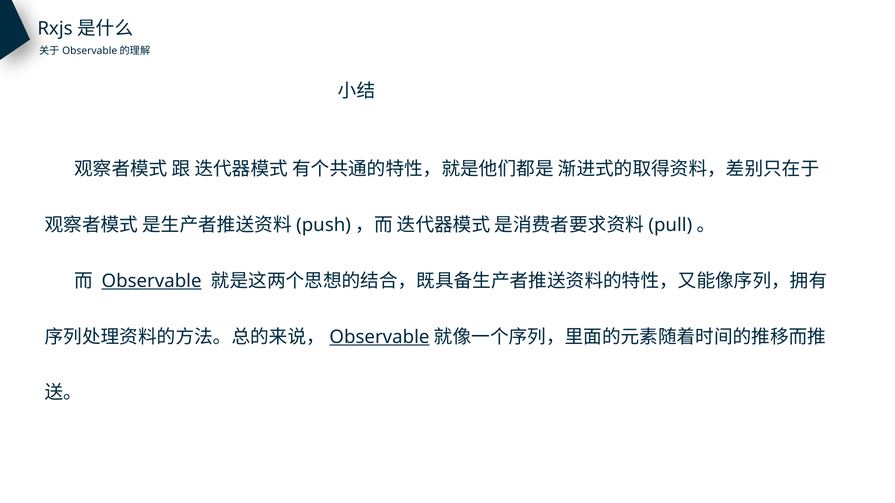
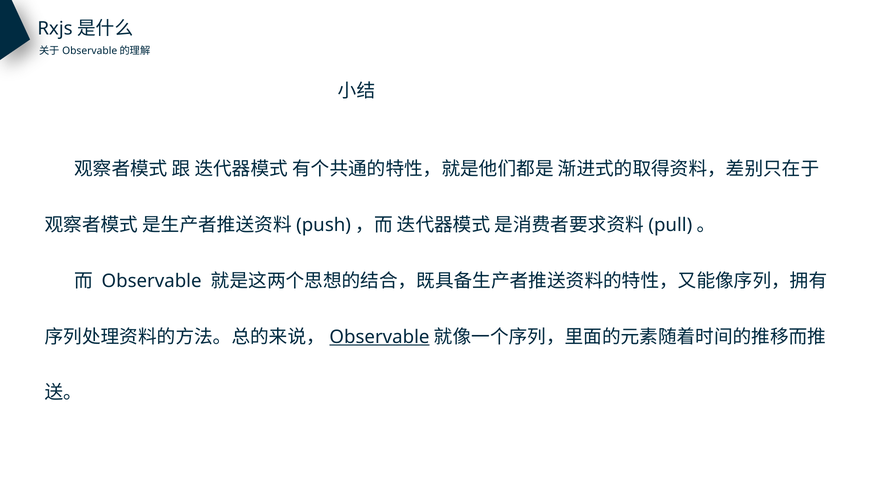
Observable at (152, 281) underline: present -> none
